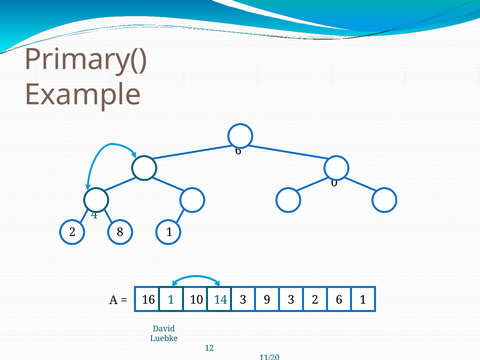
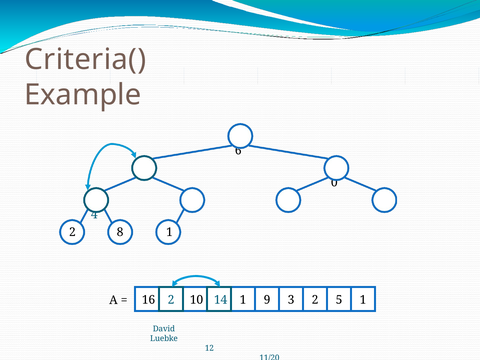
Primary(: Primary( -> Criteria(
16 1: 1 -> 2
14 3: 3 -> 1
2 6: 6 -> 5
